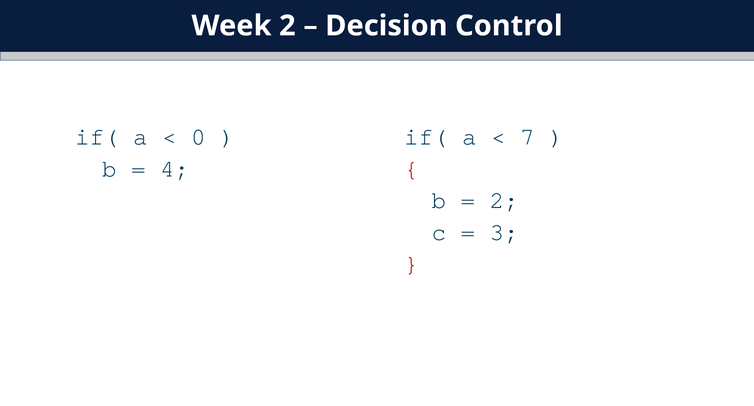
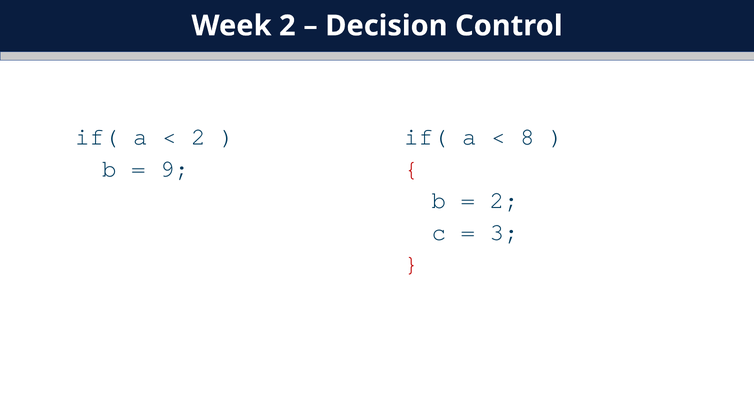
0 at (198, 137): 0 -> 2
7: 7 -> 8
4: 4 -> 9
